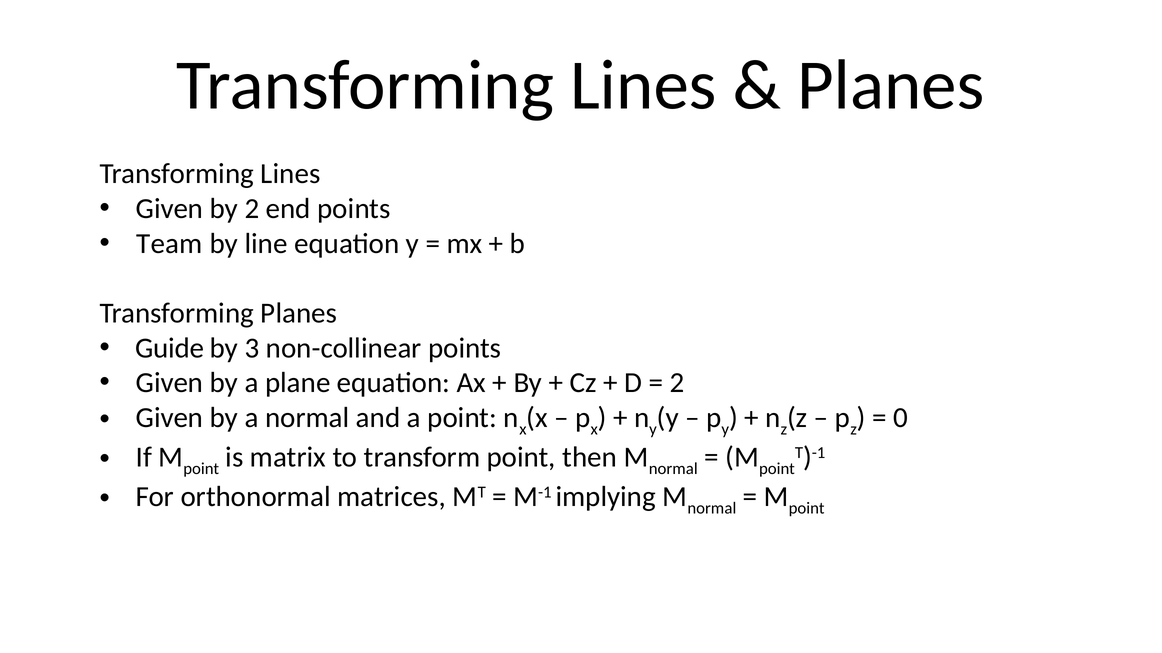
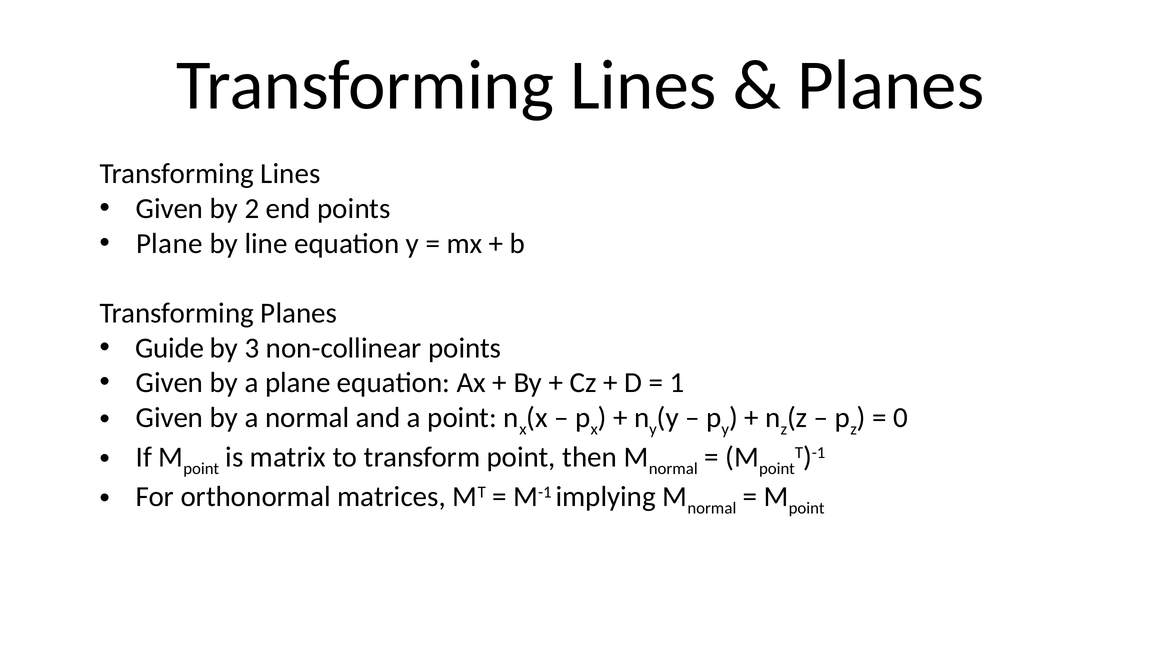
Team at (169, 244): Team -> Plane
2 at (677, 383): 2 -> 1
